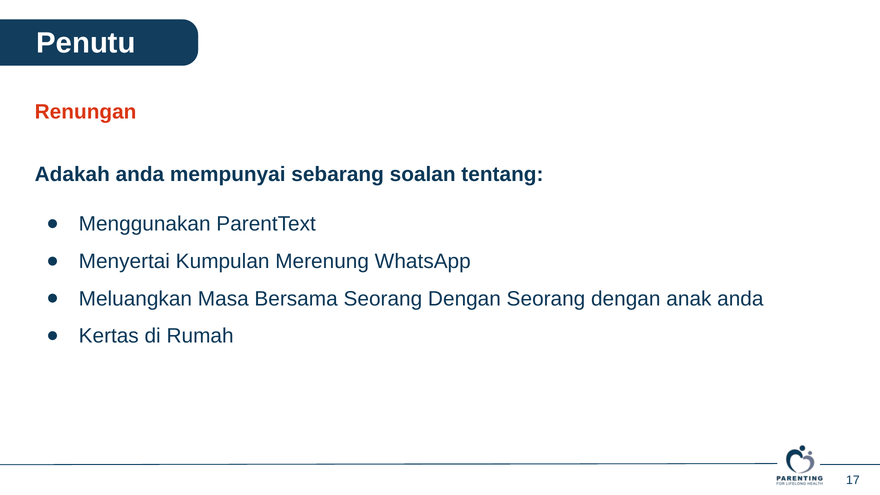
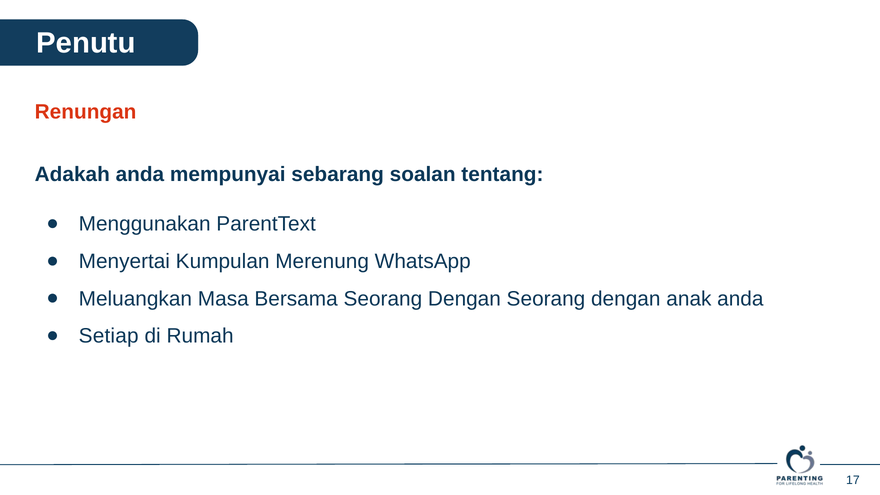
Kertas: Kertas -> Setiap
